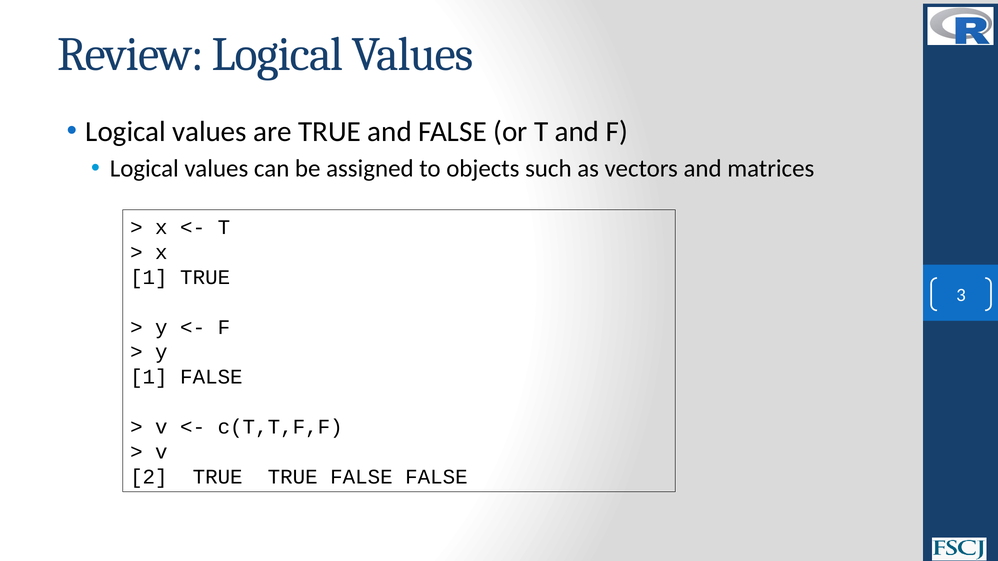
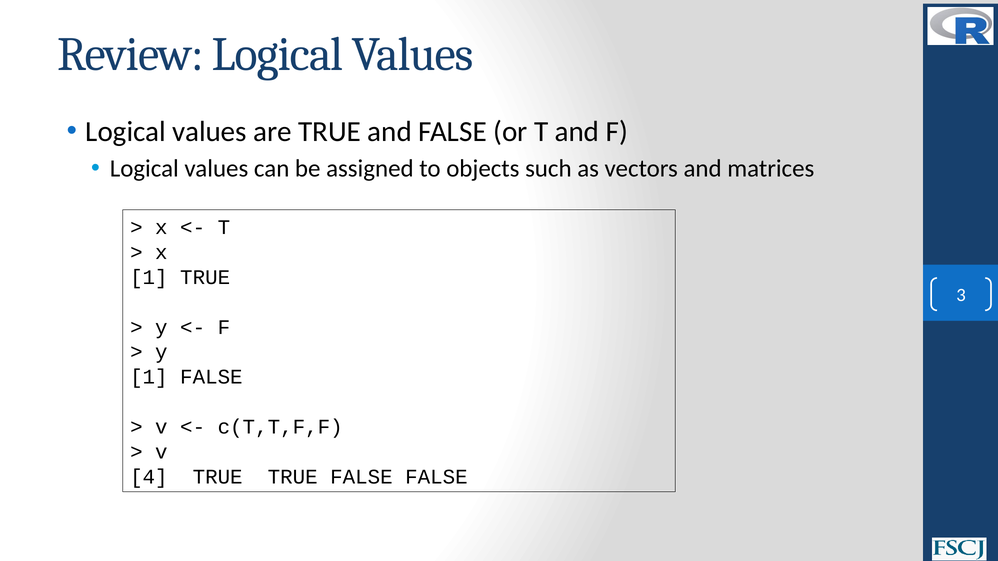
2: 2 -> 4
